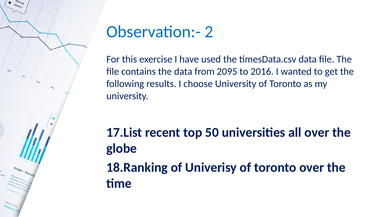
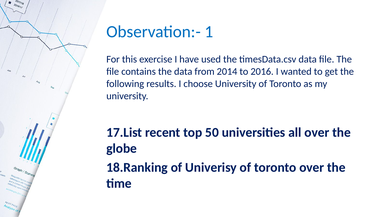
2: 2 -> 1
2095: 2095 -> 2014
